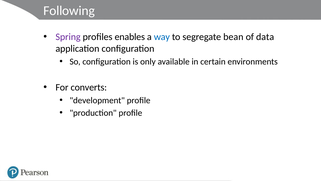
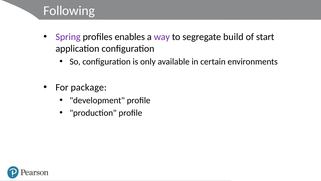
way colour: blue -> purple
bean: bean -> build
data: data -> start
converts: converts -> package
